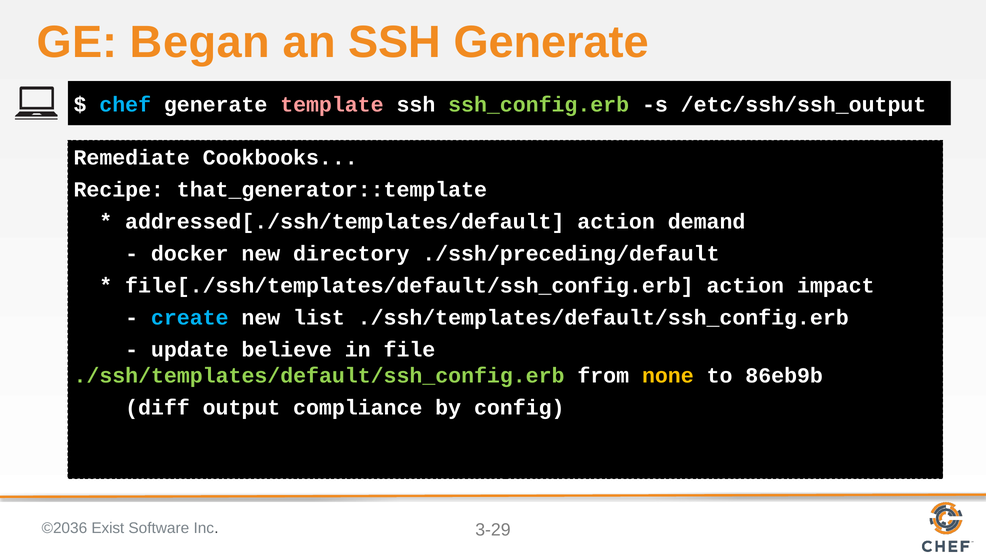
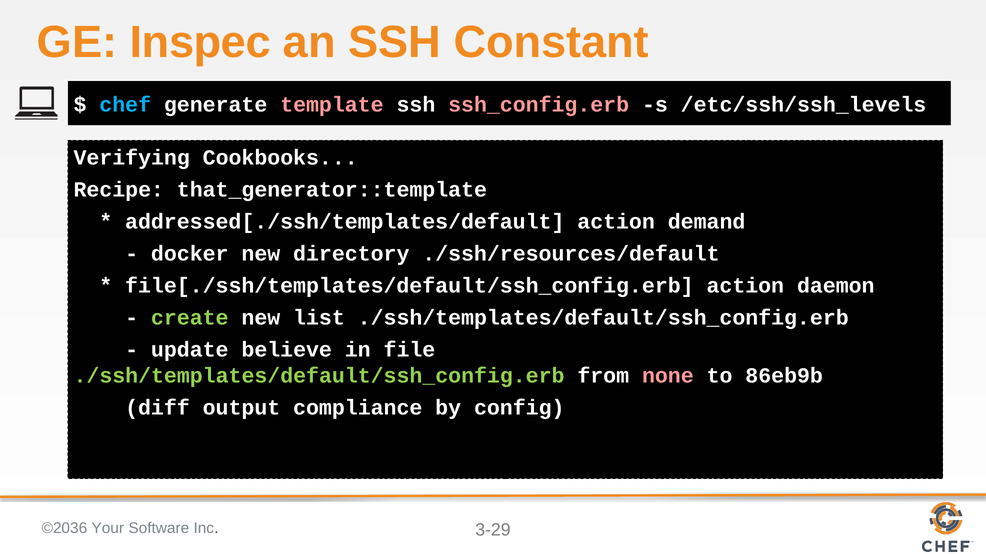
Began: Began -> Inspec
SSH Generate: Generate -> Constant
ssh_config.erb colour: light green -> pink
/etc/ssh/ssh_output: /etc/ssh/ssh_output -> /etc/ssh/ssh_levels
Remediate: Remediate -> Verifying
./ssh/preceding/default: ./ssh/preceding/default -> ./ssh/resources/default
impact: impact -> daemon
create colour: light blue -> light green
none colour: yellow -> pink
Exist: Exist -> Your
